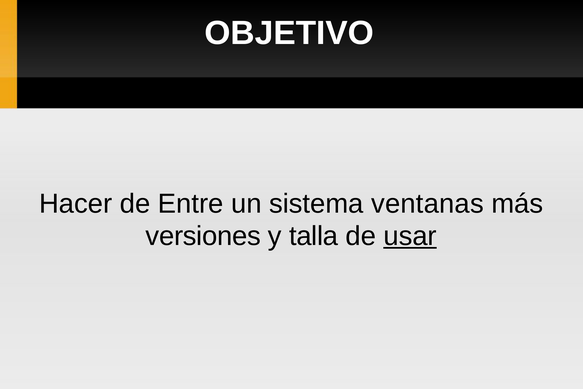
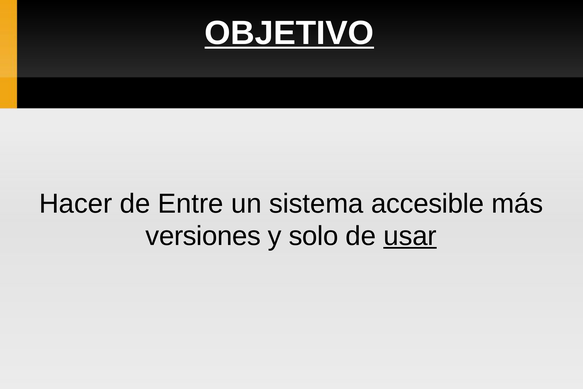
OBJETIVO underline: none -> present
ventanas: ventanas -> accesible
talla: talla -> solo
